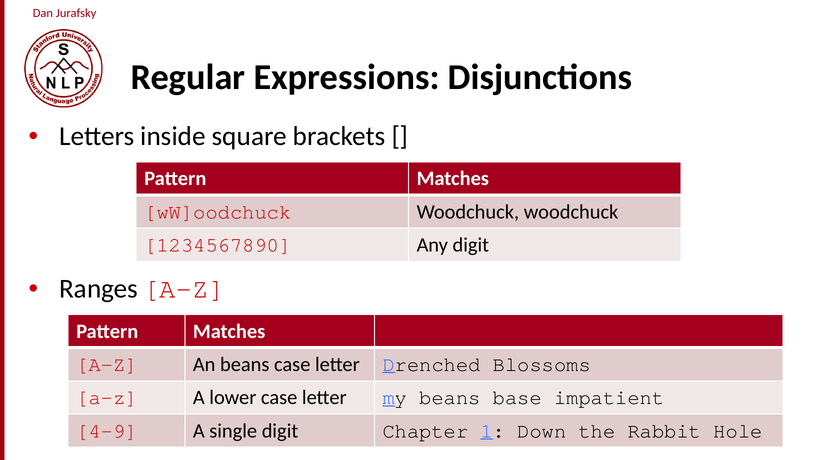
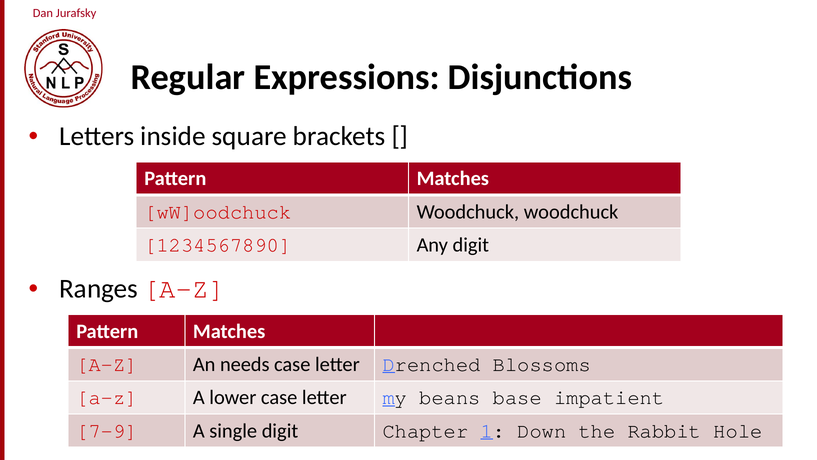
An beans: beans -> needs
4-9: 4-9 -> 7-9
